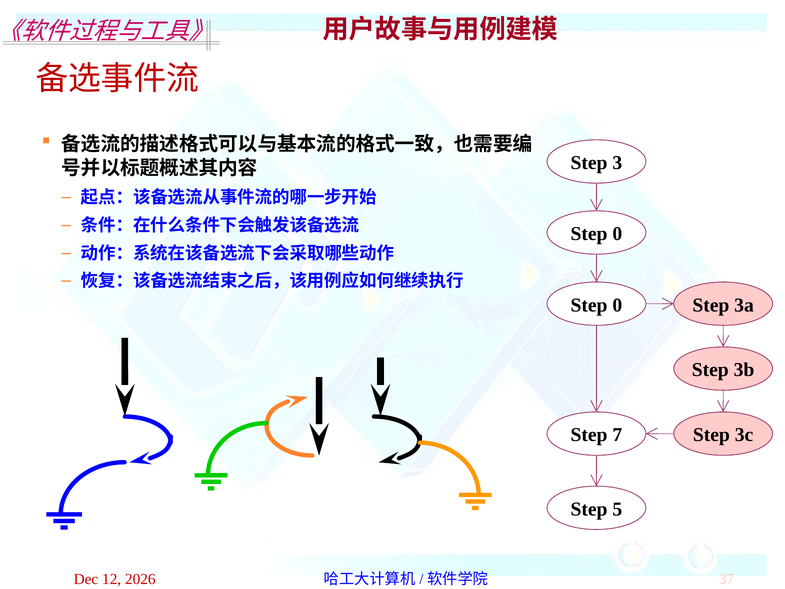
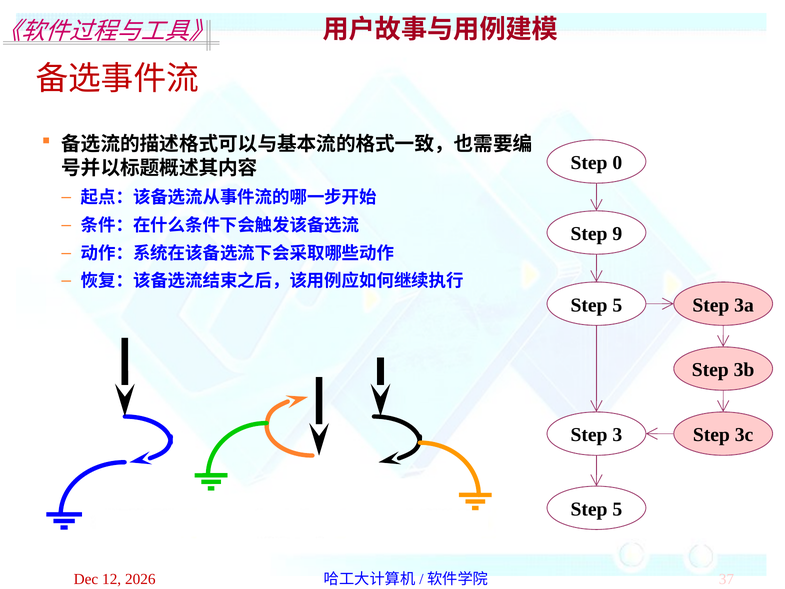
3: 3 -> 0
0 at (617, 234): 0 -> 9
0 at (617, 305): 0 -> 5
7: 7 -> 3
